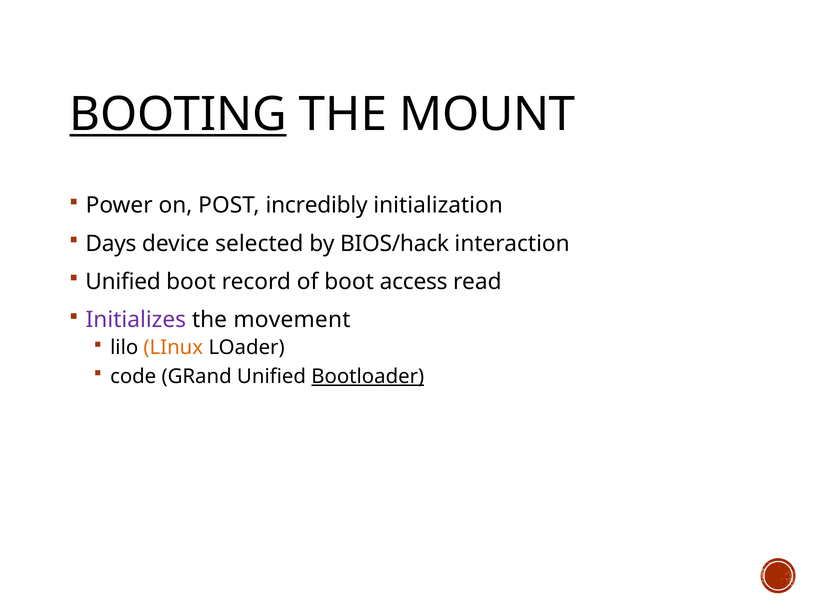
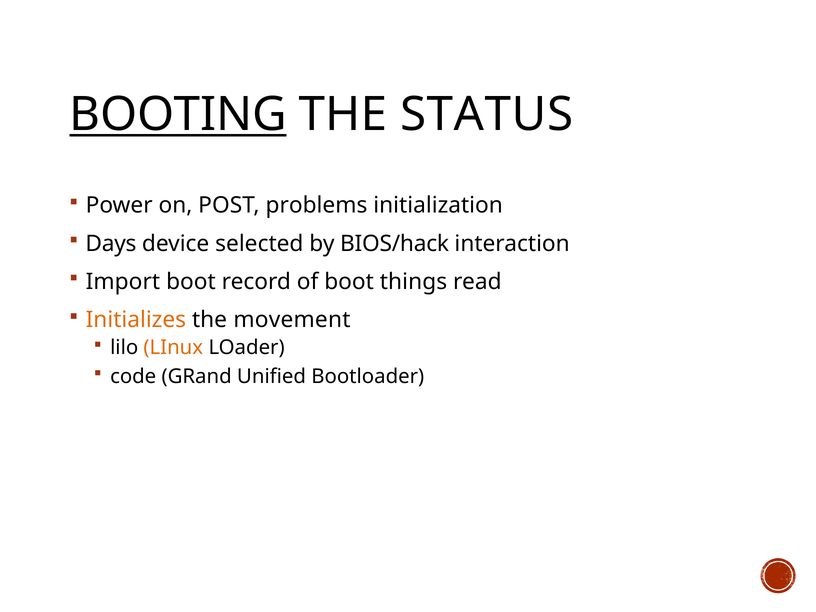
MOUNT: MOUNT -> STATUS
incredibly: incredibly -> problems
Unified at (123, 282): Unified -> Import
access: access -> things
Initializes colour: purple -> orange
Bootloader underline: present -> none
